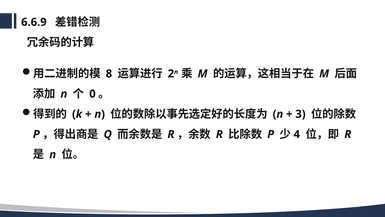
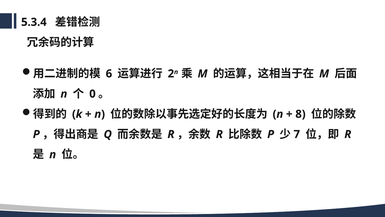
6.6.9: 6.6.9 -> 5.3.4
8: 8 -> 6
3: 3 -> 8
4: 4 -> 7
